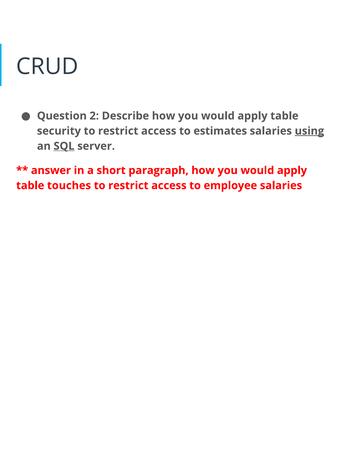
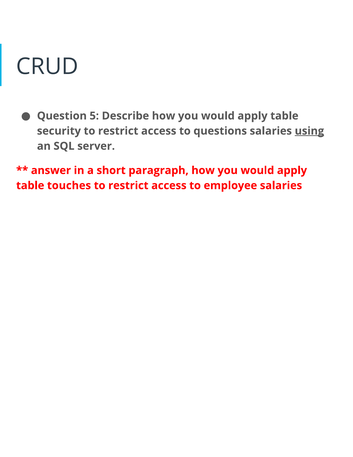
2: 2 -> 5
estimates: estimates -> questions
SQL underline: present -> none
